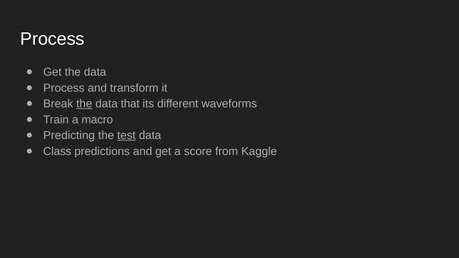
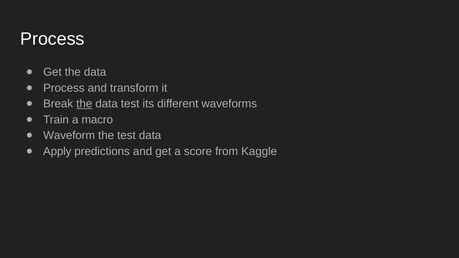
data that: that -> test
Predicting: Predicting -> Waveform
test at (126, 136) underline: present -> none
Class: Class -> Apply
